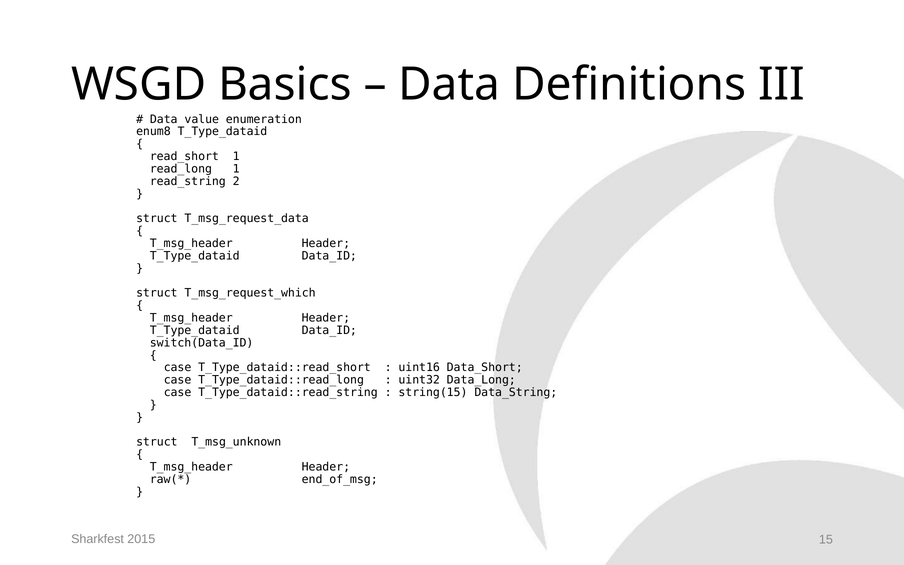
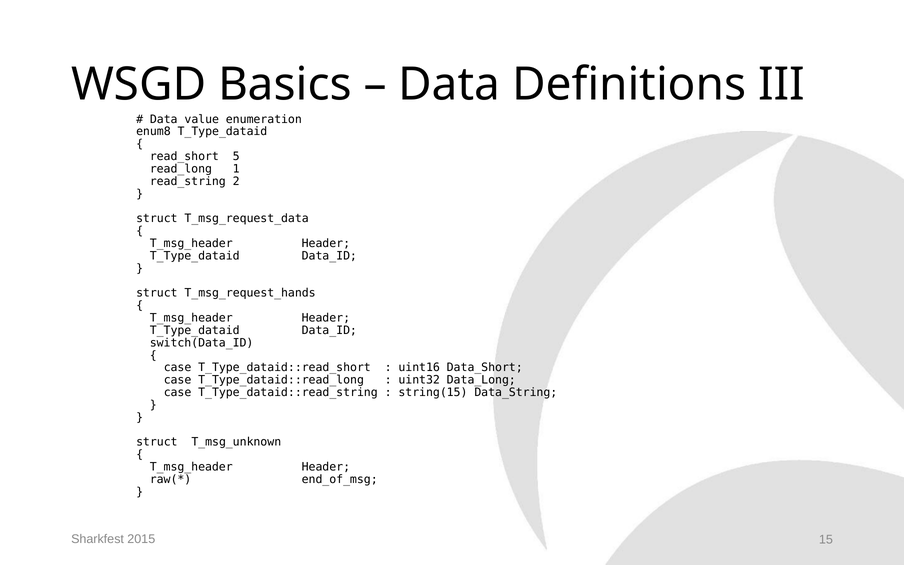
read_short 1: 1 -> 5
T_msg_request_which: T_msg_request_which -> T_msg_request_hands
